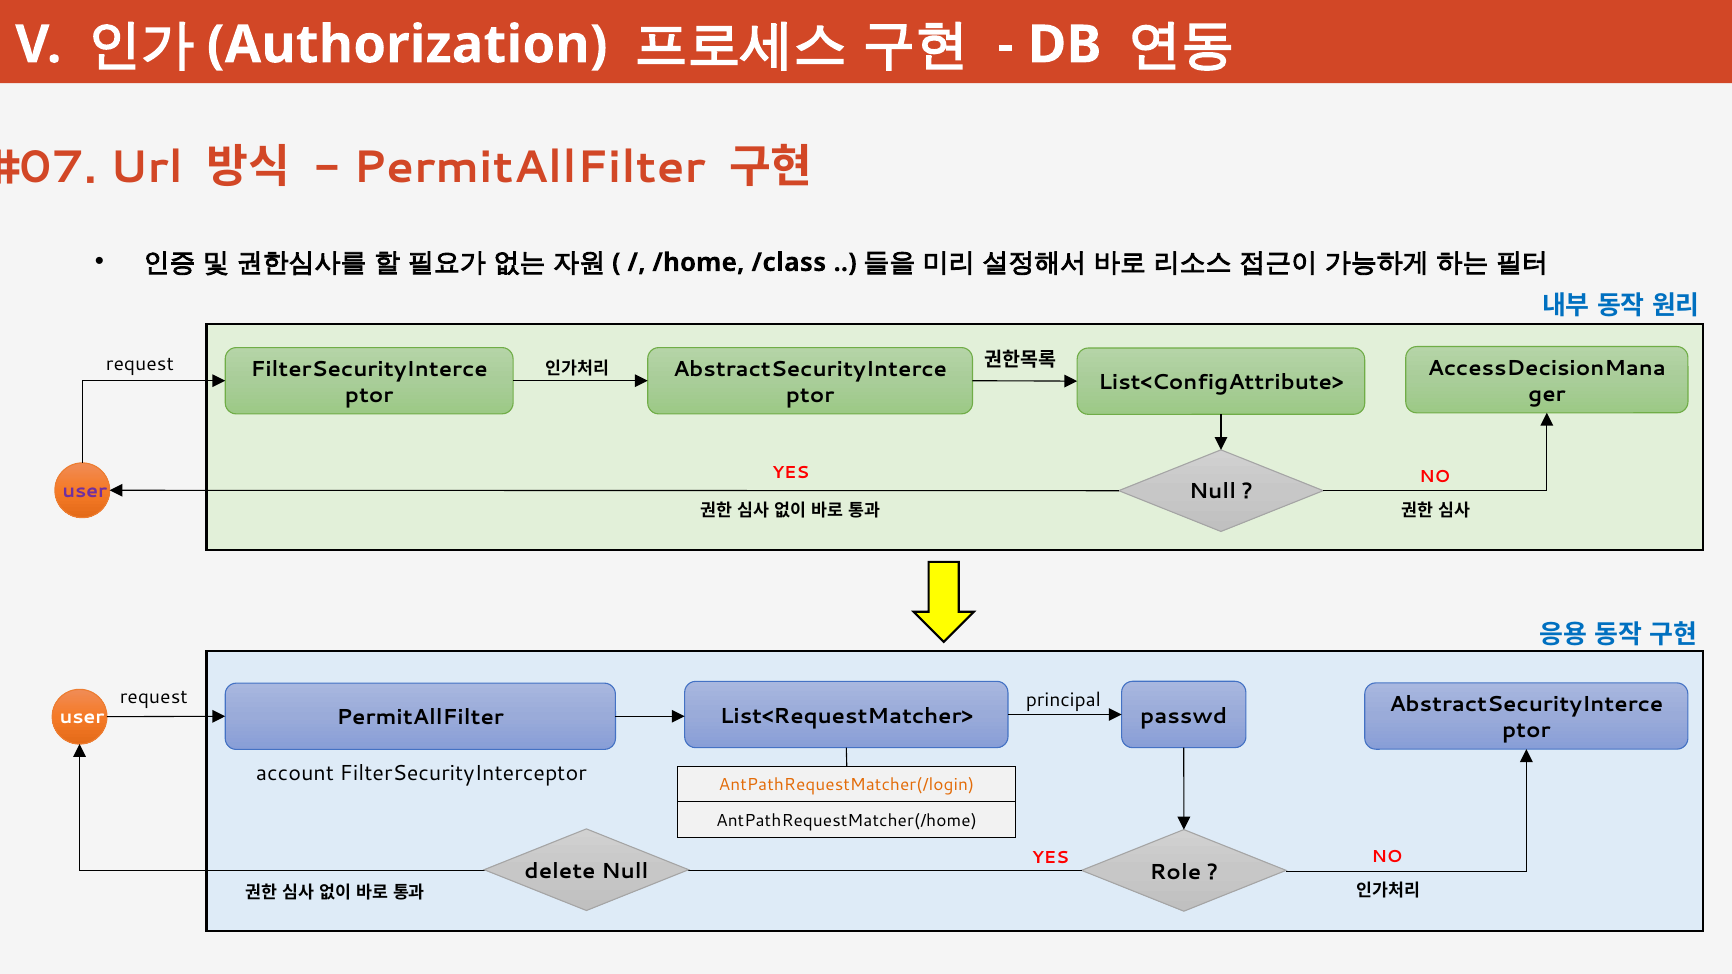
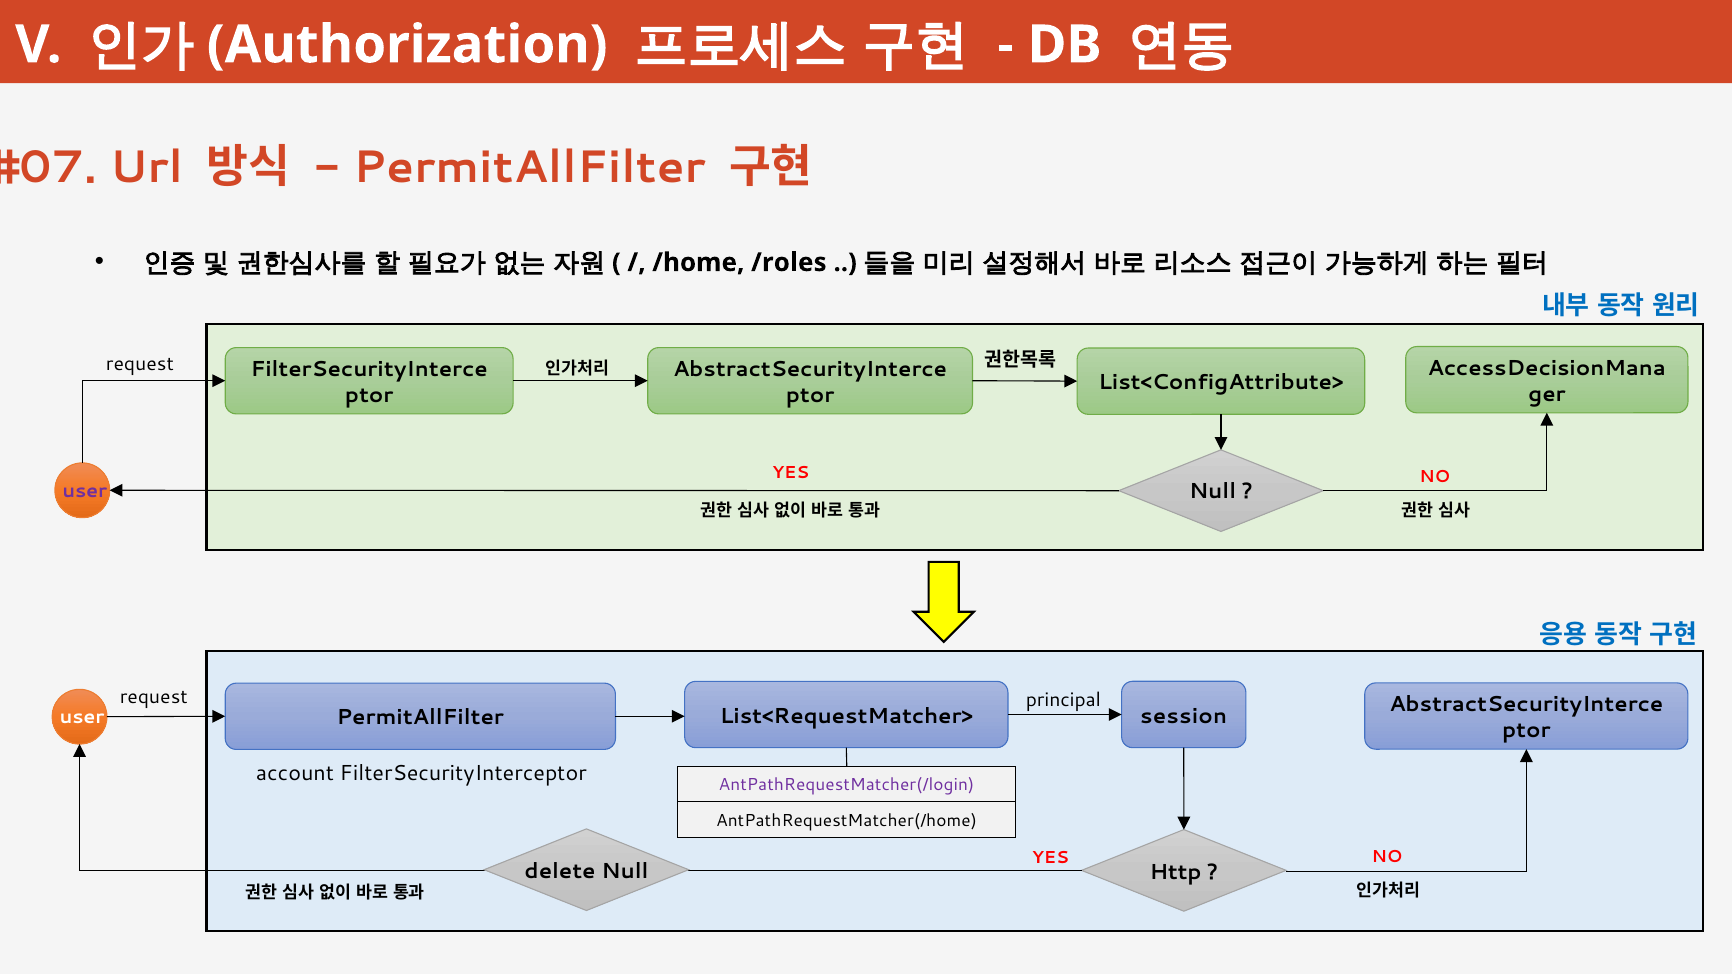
/class: /class -> /roles
passwd: passwd -> session
AntPathRequestMatcher(/login colour: orange -> purple
Role: Role -> Http
